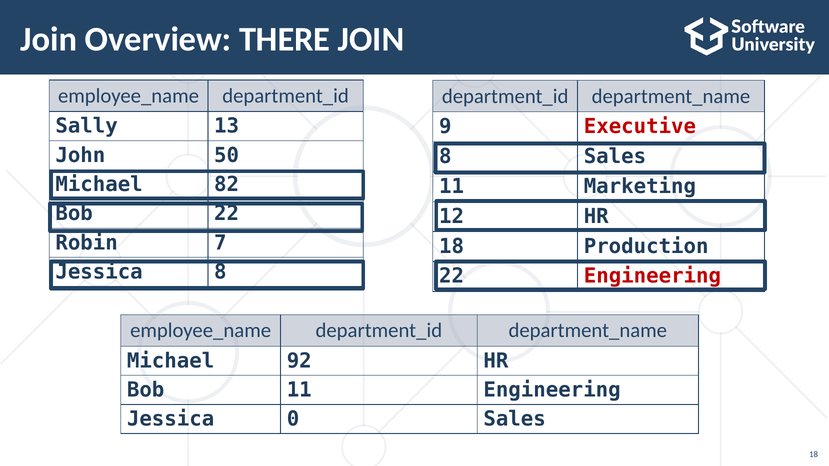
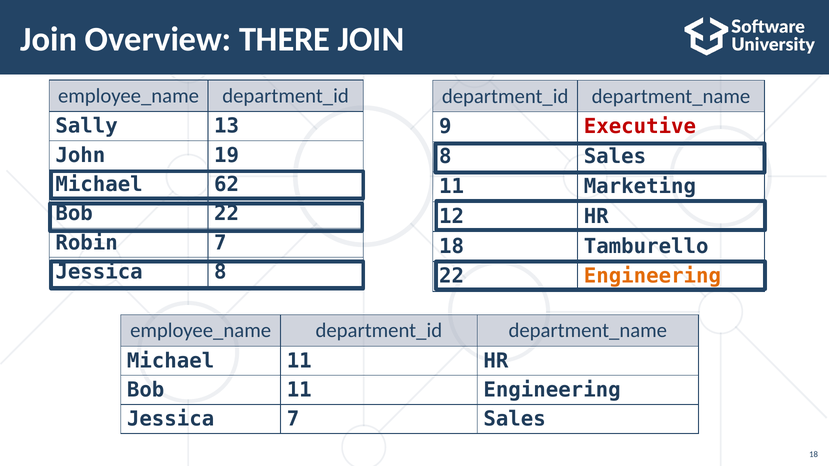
50: 50 -> 19
82: 82 -> 62
Production: Production -> Tamburello
Engineering at (652, 276) colour: red -> orange
Michael 92: 92 -> 11
Jessica 0: 0 -> 7
